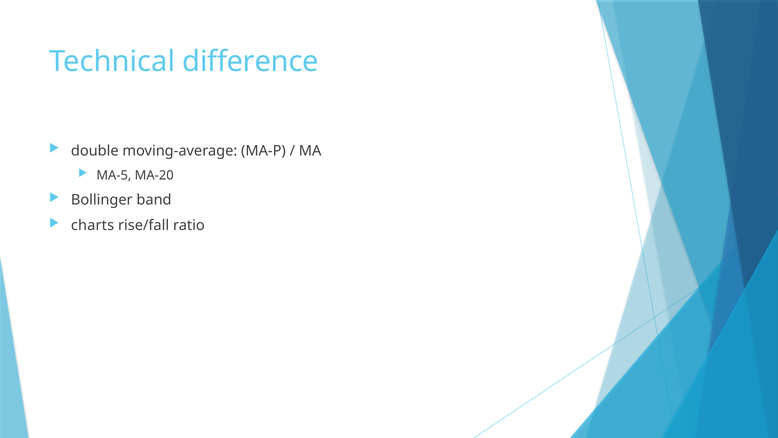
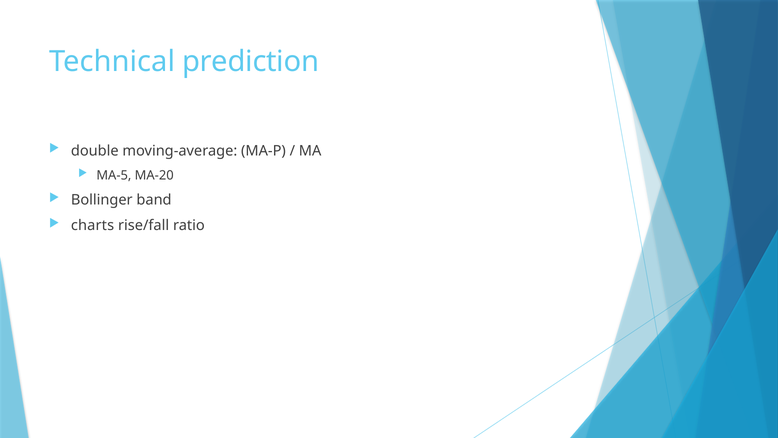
difference: difference -> prediction
